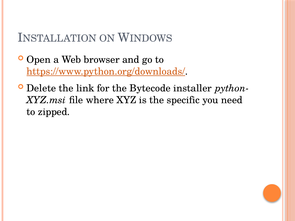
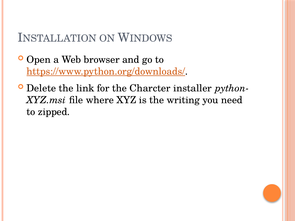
Bytecode: Bytecode -> Charcter
specific: specific -> writing
